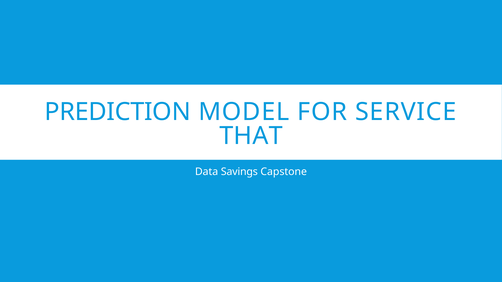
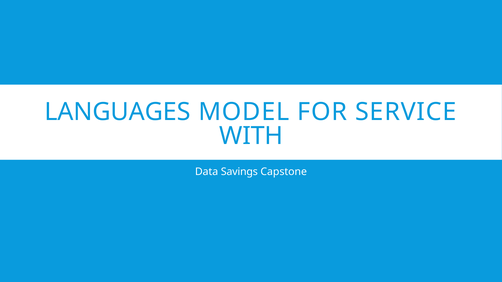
PREDICTION: PREDICTION -> LANGUAGES
THAT: THAT -> WITH
